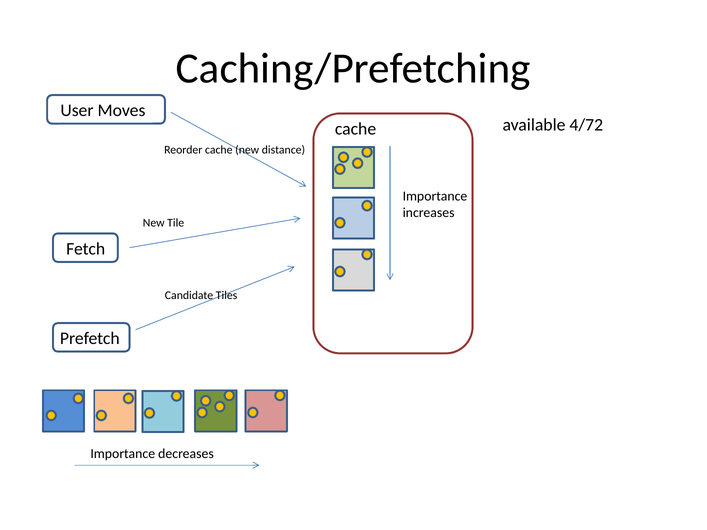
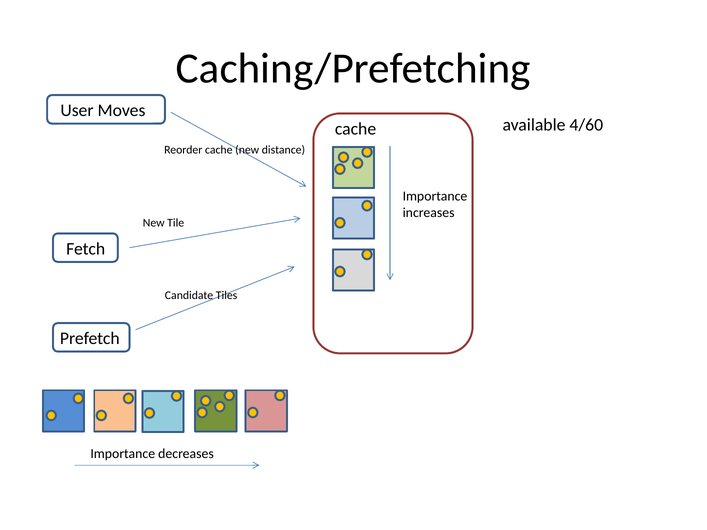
4/72: 4/72 -> 4/60
